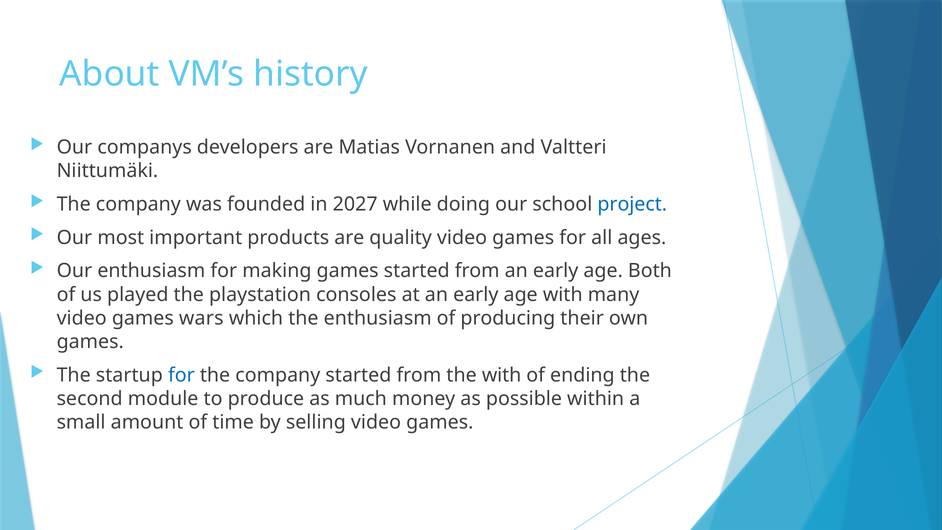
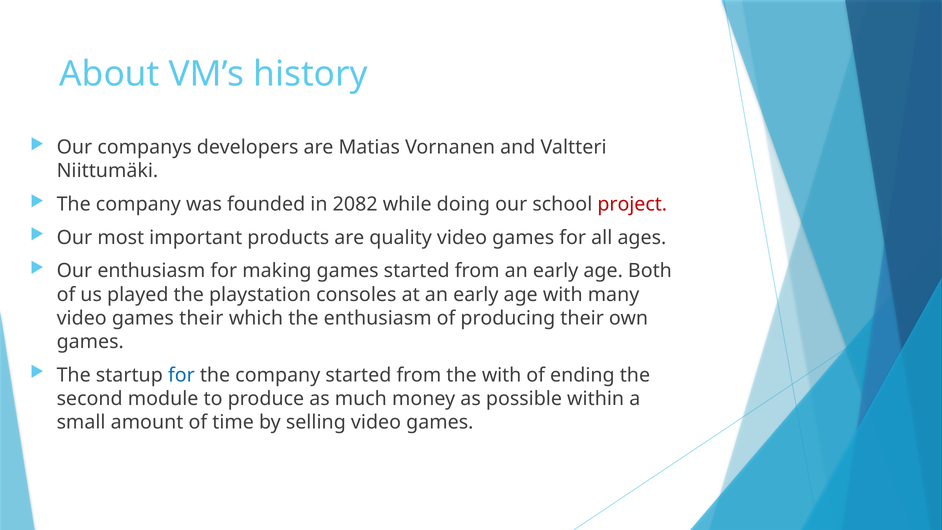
2027: 2027 -> 2082
project colour: blue -> red
games wars: wars -> their
